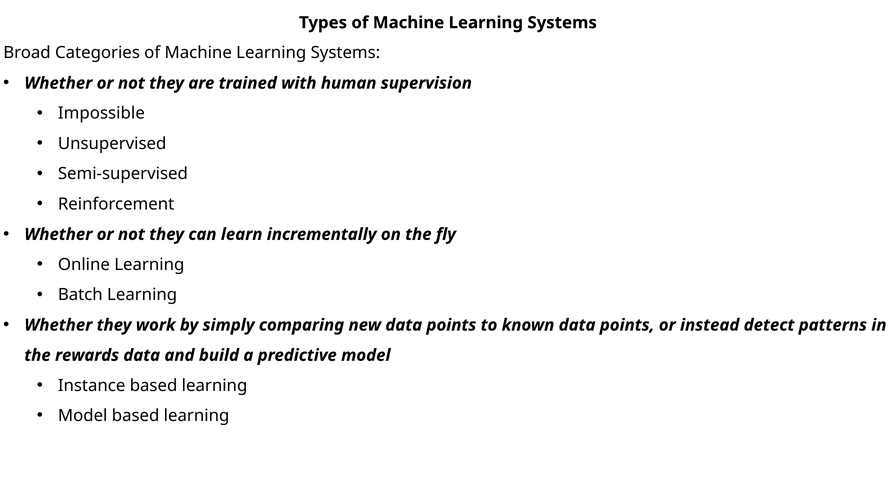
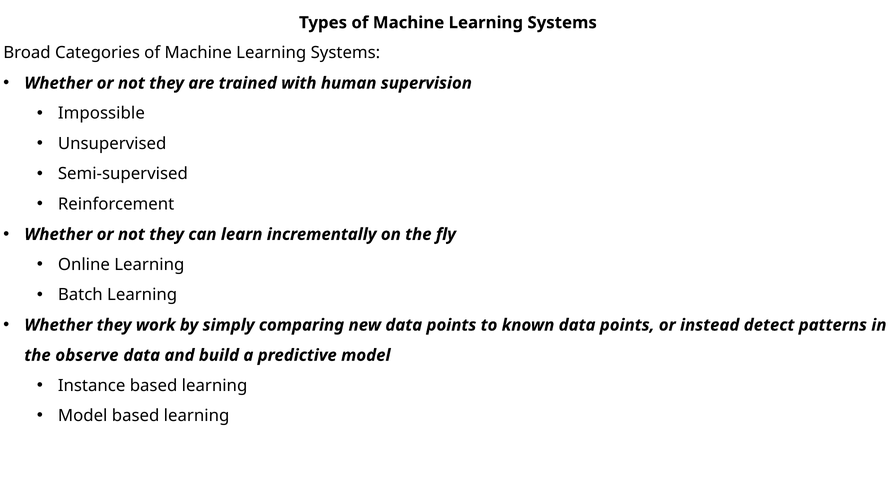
rewards: rewards -> observe
